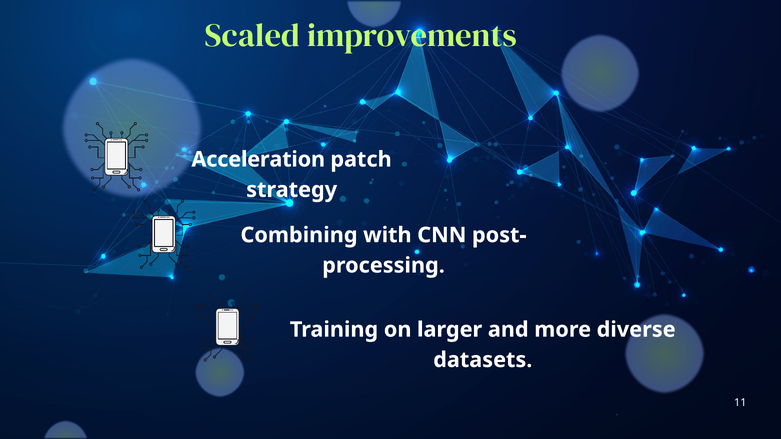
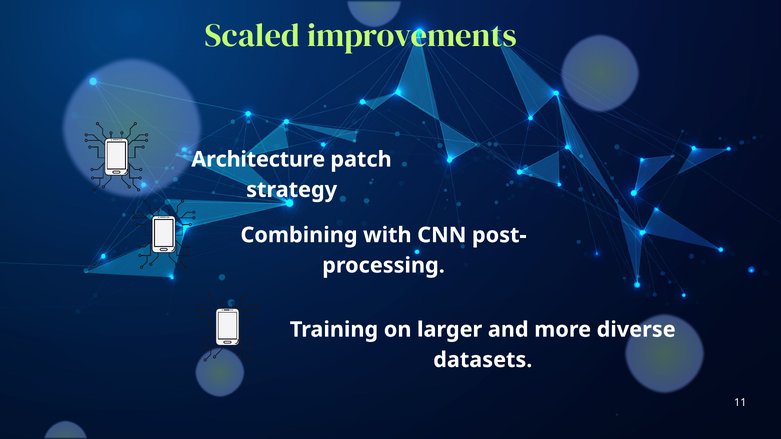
Acceleration: Acceleration -> Architecture
